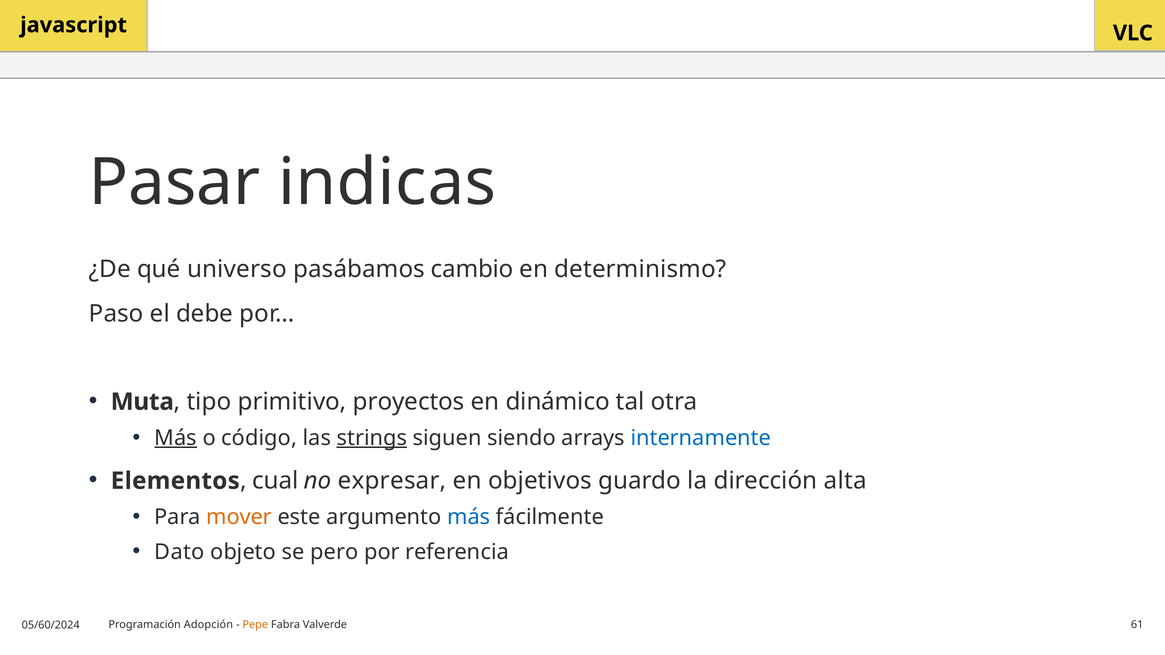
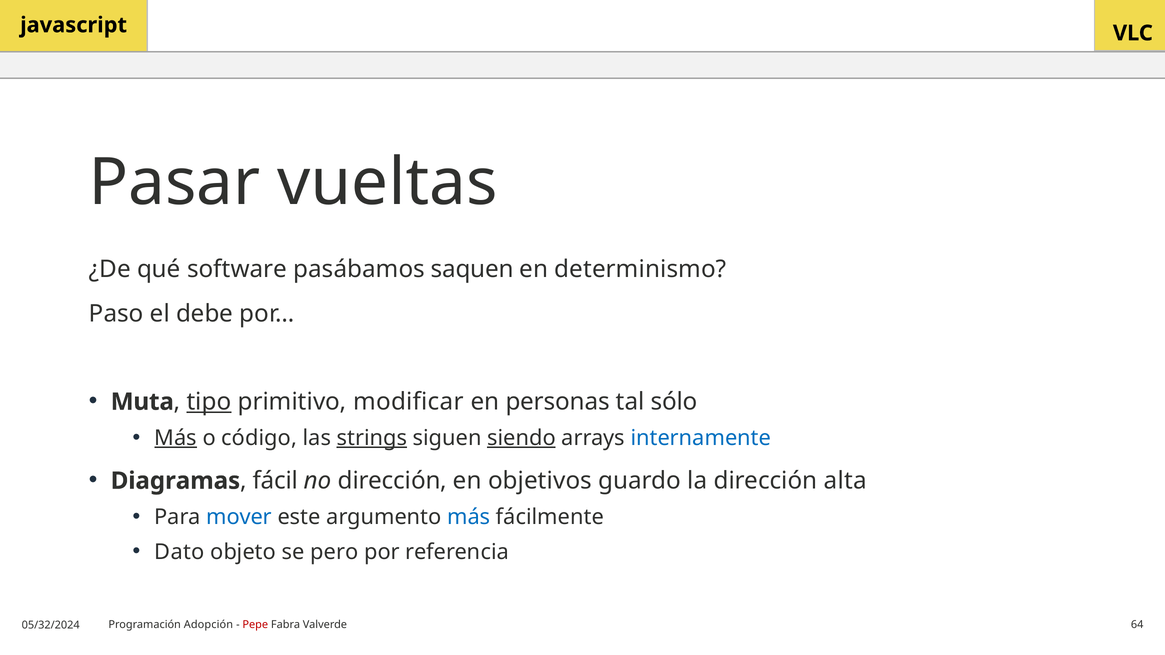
indicas: indicas -> vueltas
universo: universo -> software
cambio: cambio -> saquen
tipo underline: none -> present
proyectos: proyectos -> modificar
dinámico: dinámico -> personas
otra: otra -> sólo
siendo underline: none -> present
Elementos: Elementos -> Diagramas
cual: cual -> fácil
no expresar: expresar -> dirección
mover colour: orange -> blue
Pepe colour: orange -> red
61: 61 -> 64
05/60/2024: 05/60/2024 -> 05/32/2024
